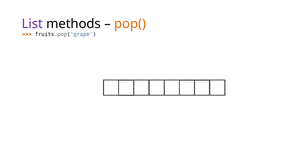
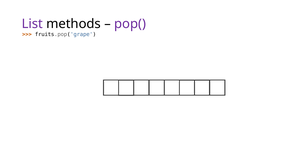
pop( colour: orange -> purple
